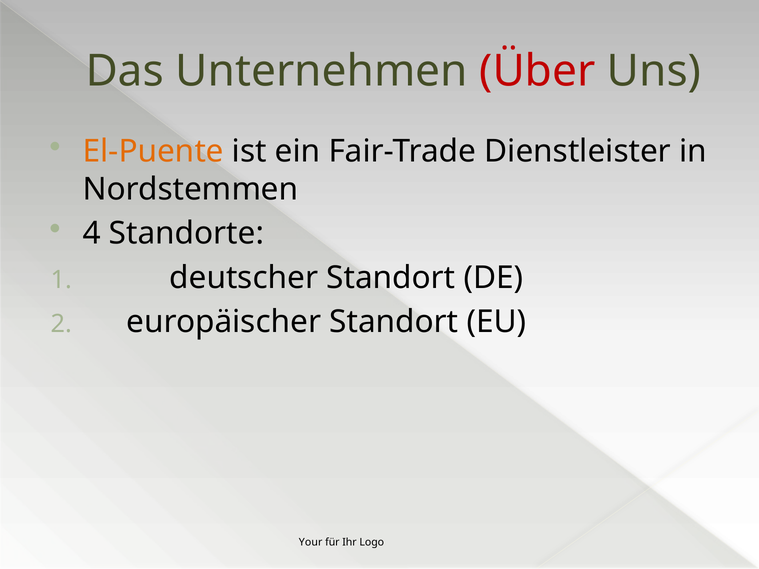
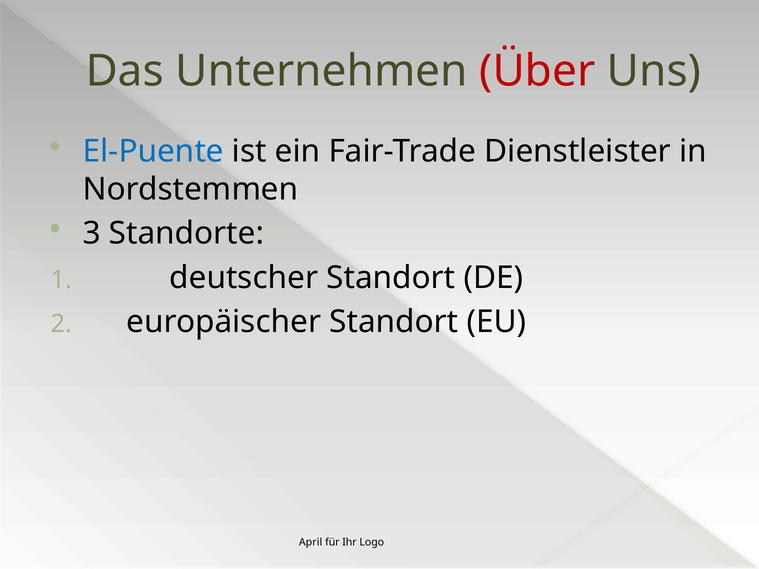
El-Puente colour: orange -> blue
4: 4 -> 3
Your: Your -> April
